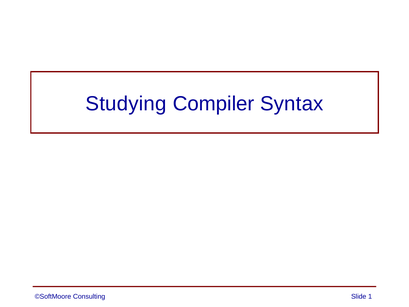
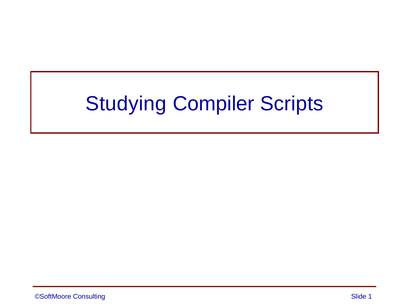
Syntax: Syntax -> Scripts
